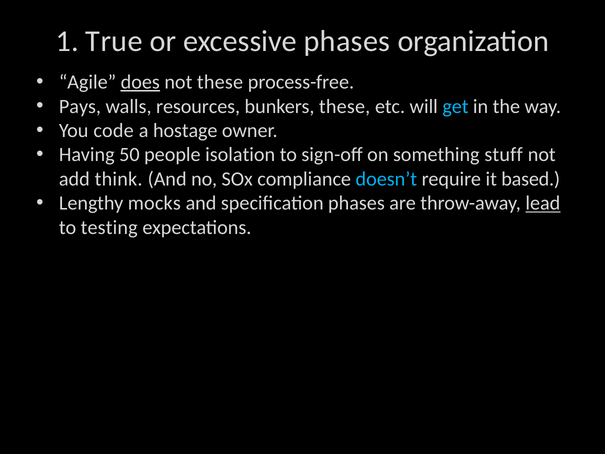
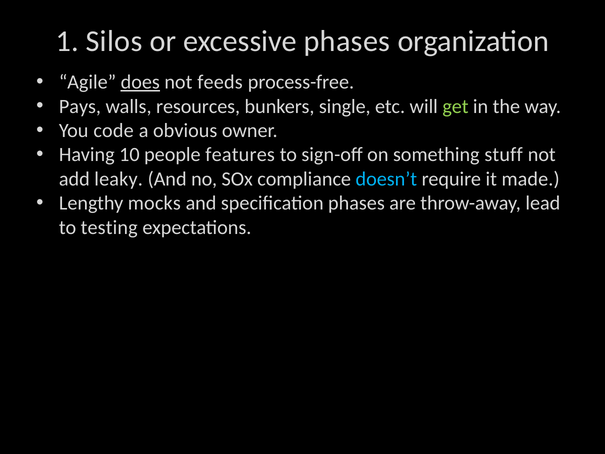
True: True -> Silos
not these: these -> feeds
bunkers these: these -> single
get colour: light blue -> light green
hostage: hostage -> obvious
50: 50 -> 10
isolation: isolation -> features
think: think -> leaky
based: based -> made
lead underline: present -> none
